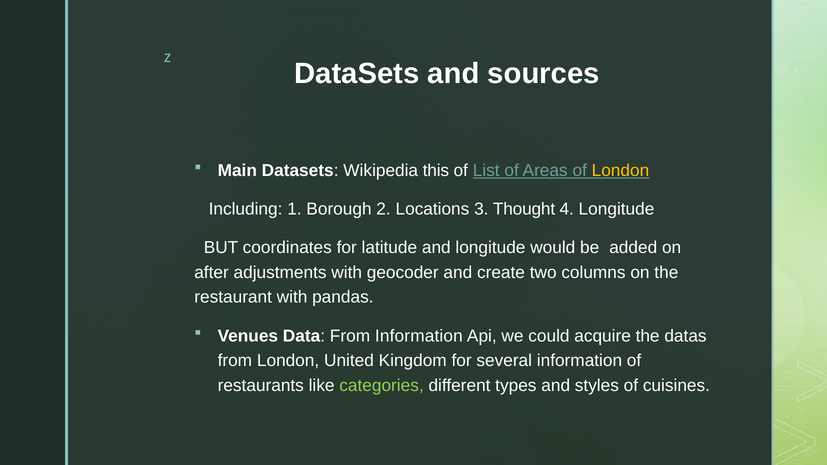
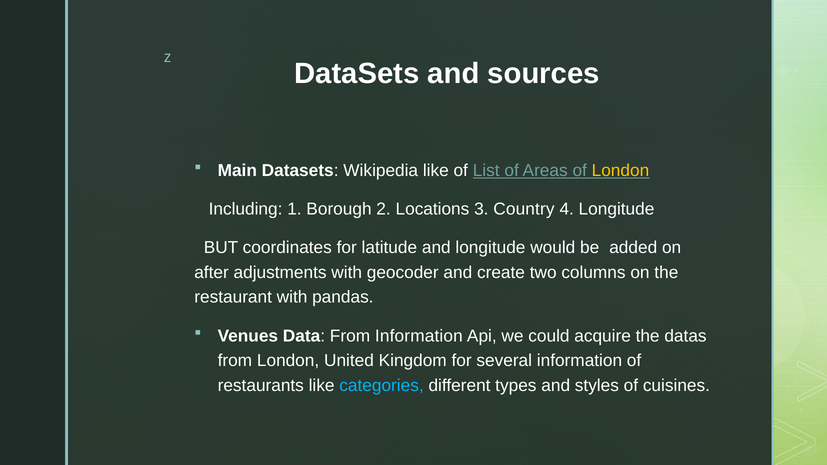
Wikipedia this: this -> like
Thought: Thought -> Country
categories colour: light green -> light blue
